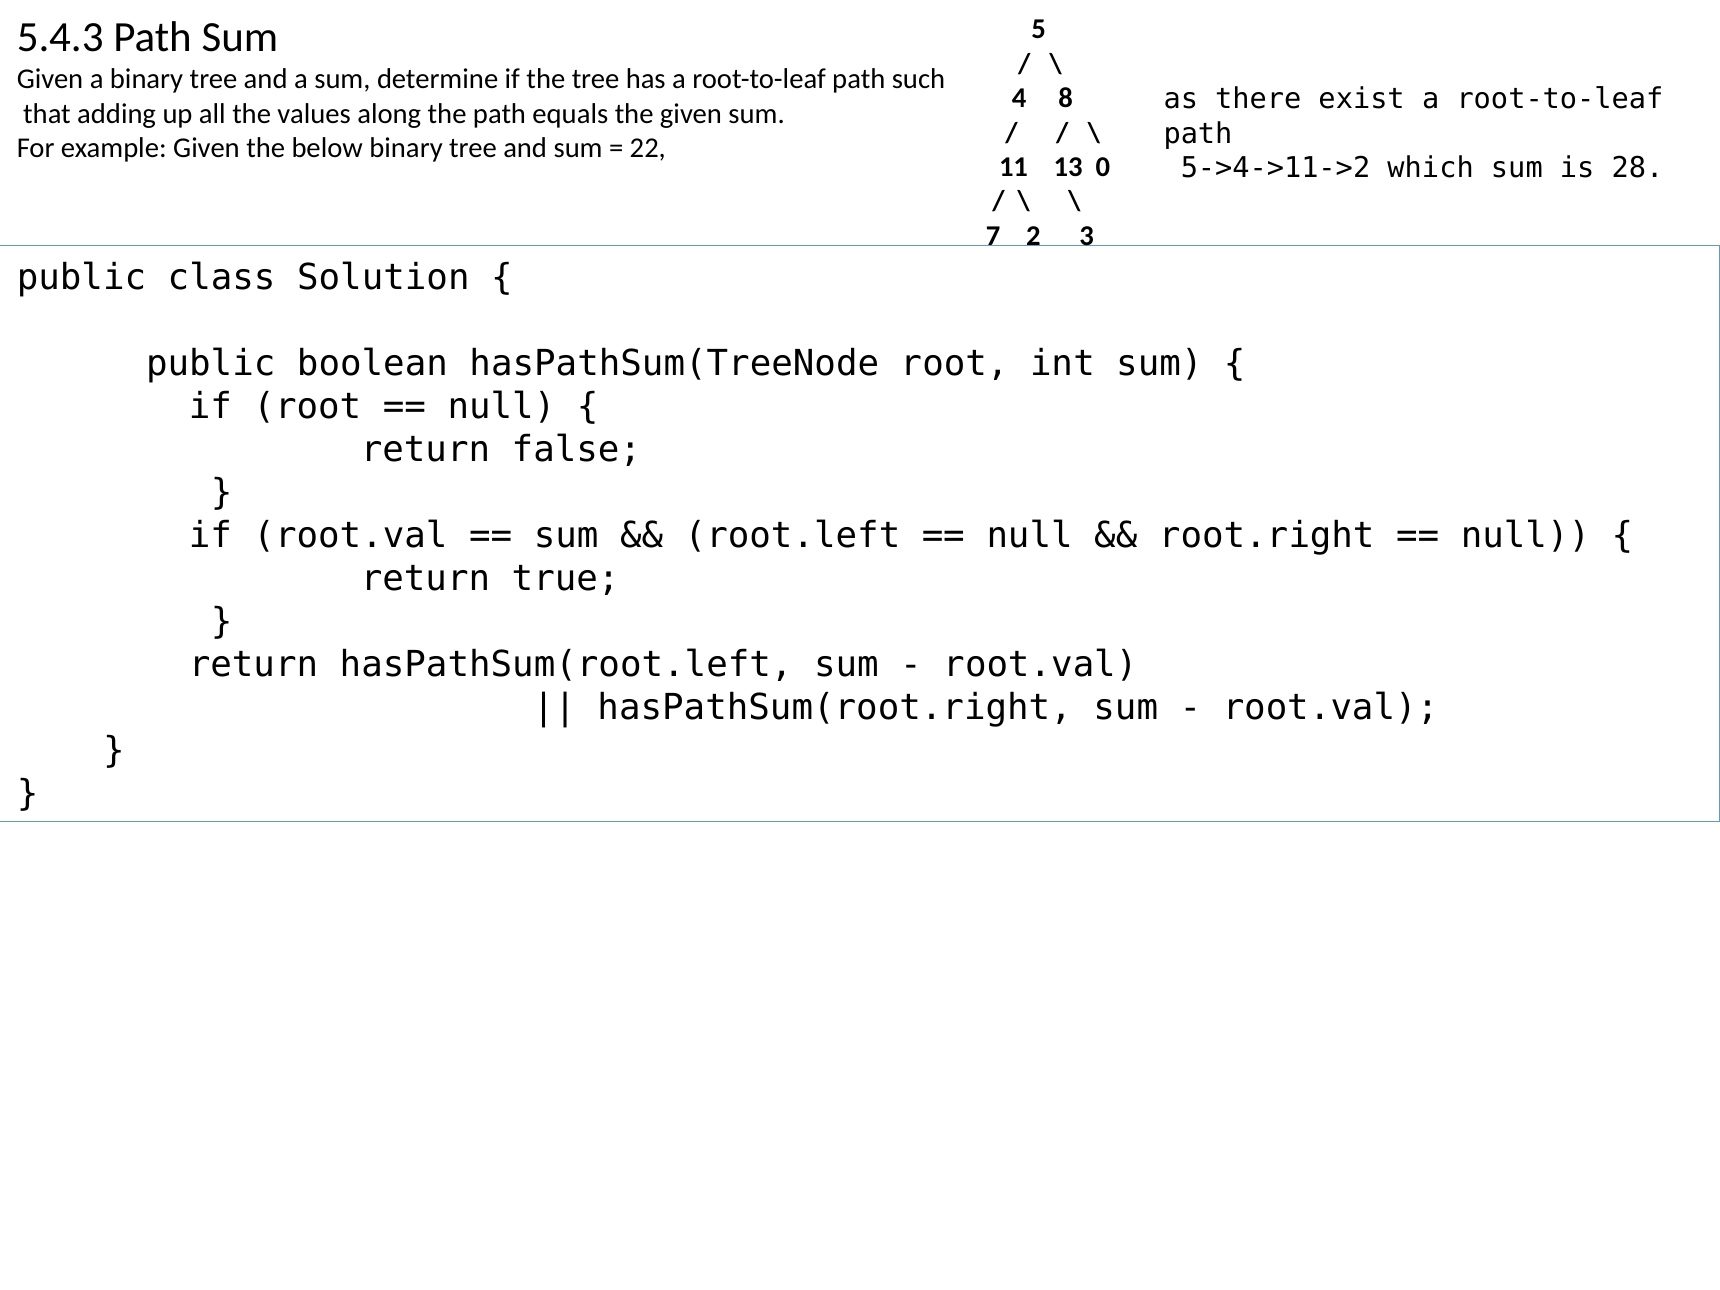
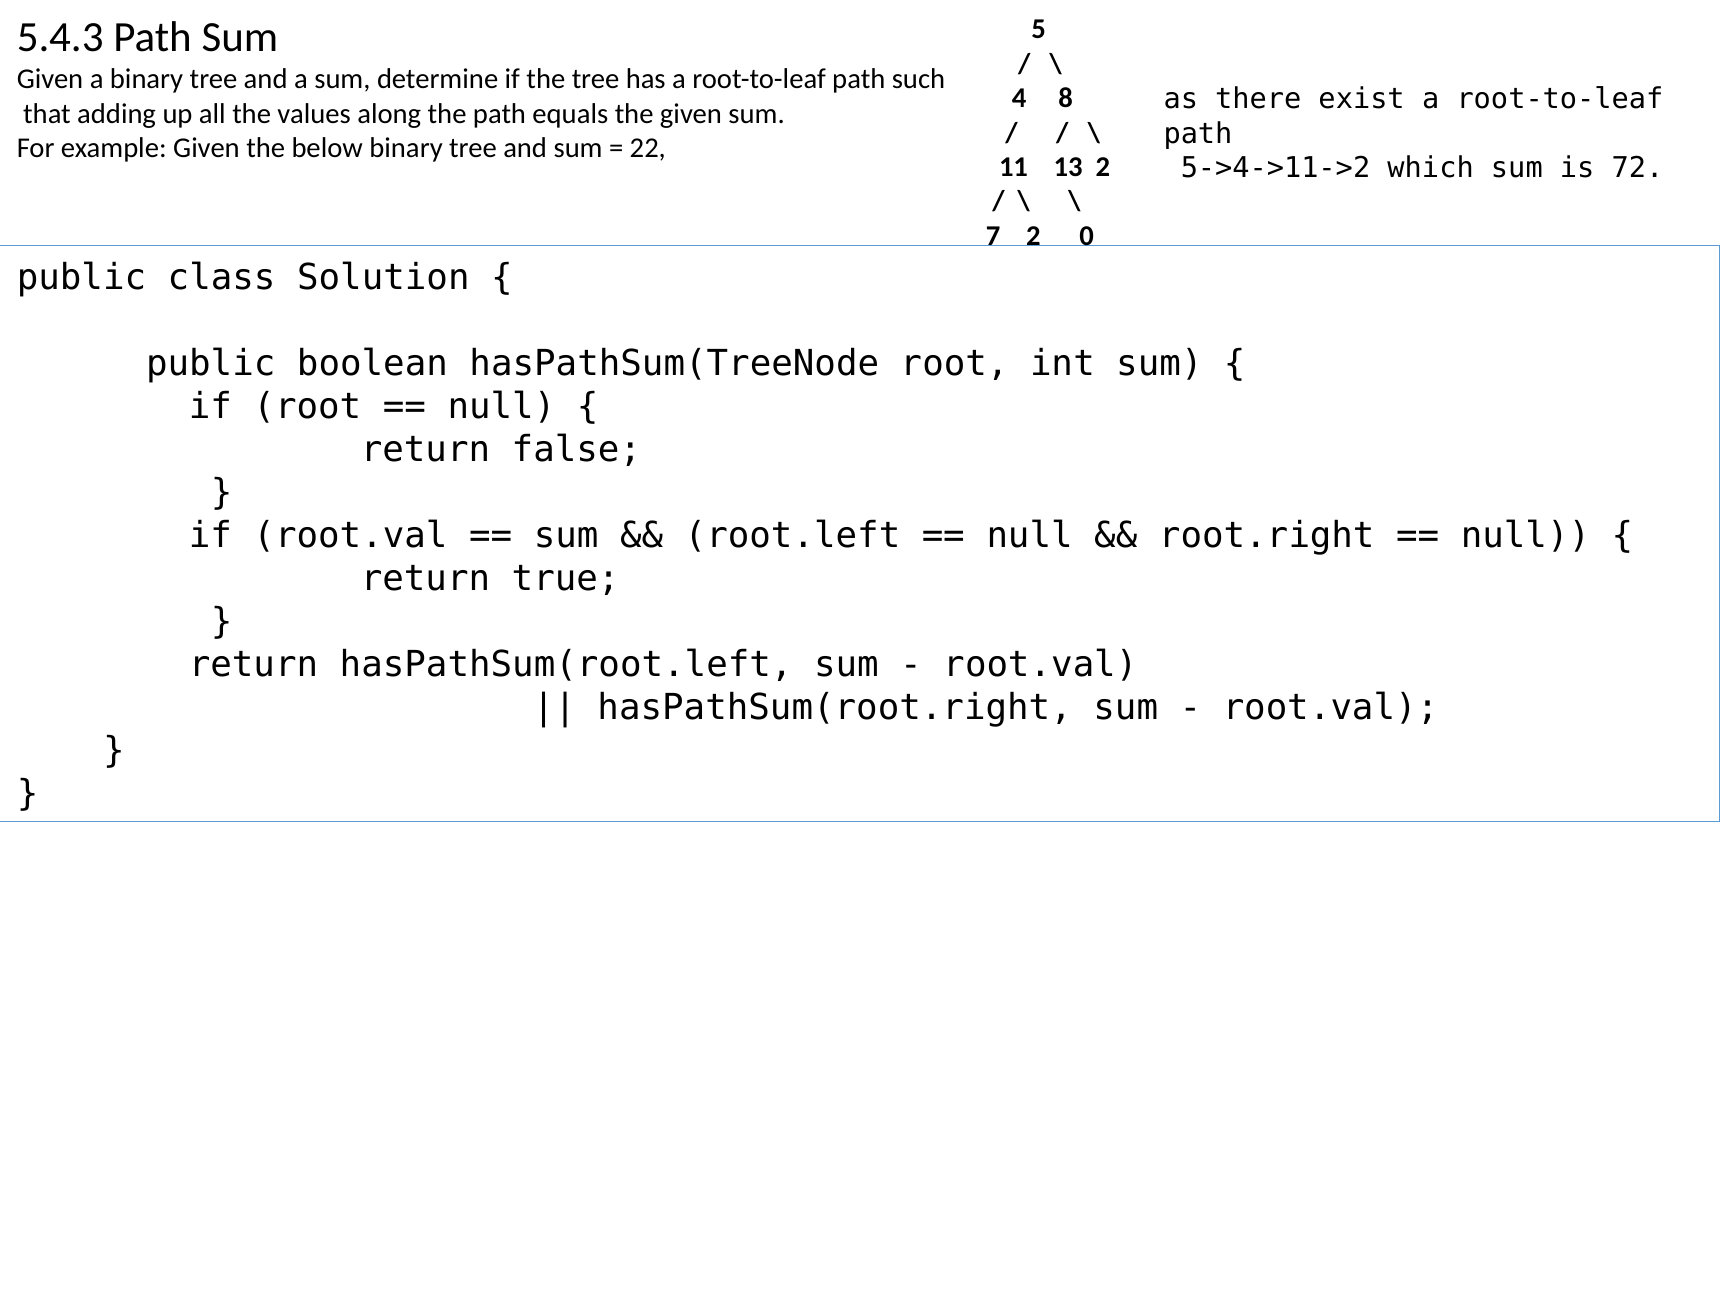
13 0: 0 -> 2
28: 28 -> 72
3: 3 -> 0
